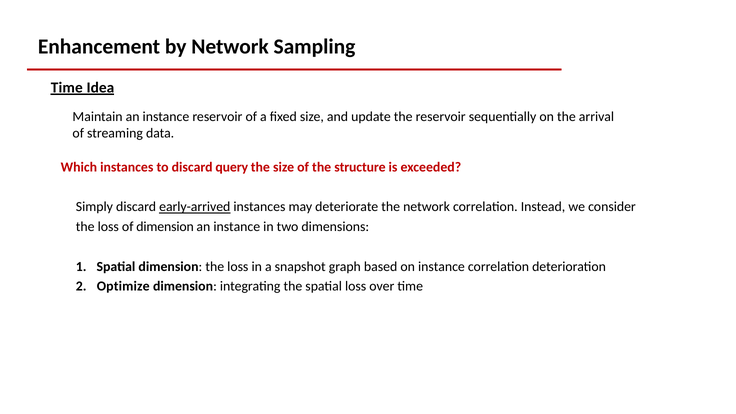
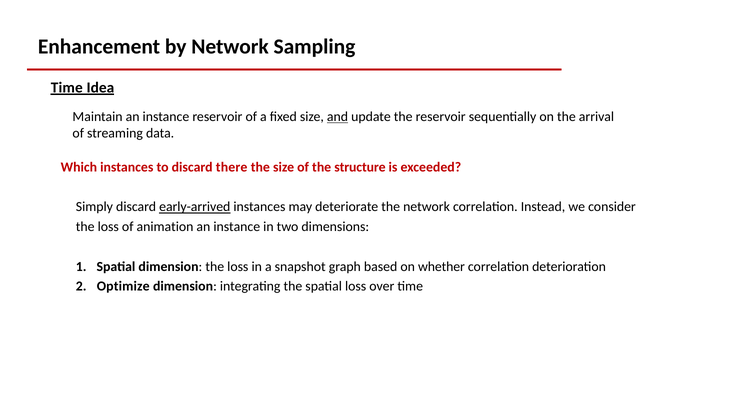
and underline: none -> present
query: query -> there
of dimension: dimension -> animation
on instance: instance -> whether
